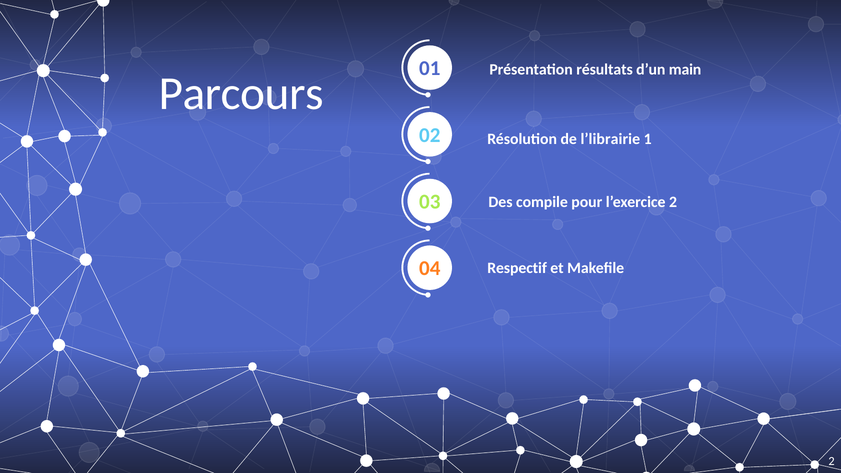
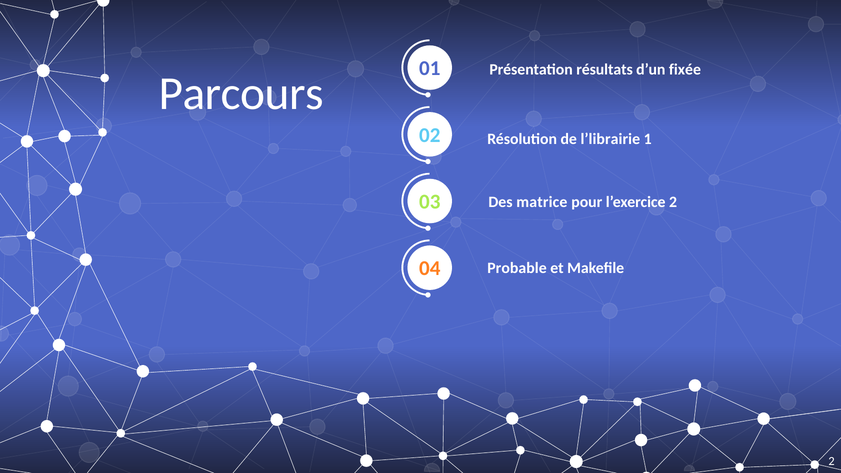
main: main -> fixée
compile: compile -> matrice
Respectif: Respectif -> Probable
